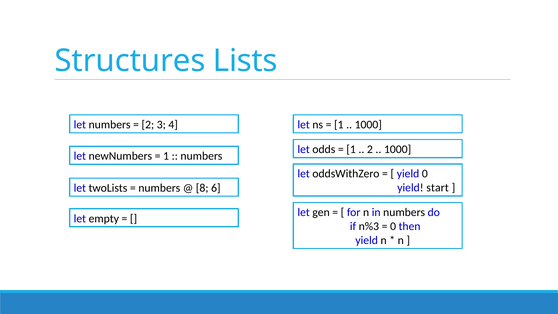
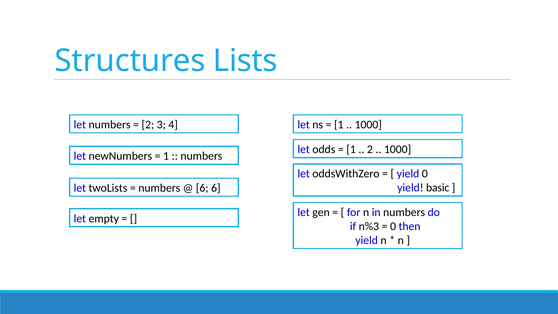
start: start -> basic
8 at (202, 188): 8 -> 6
